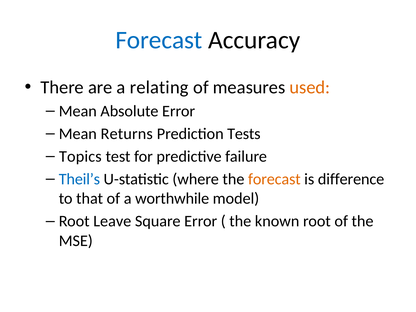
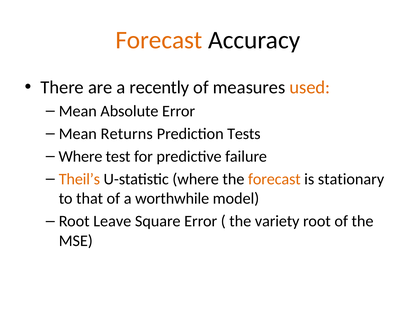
Forecast at (159, 40) colour: blue -> orange
relating: relating -> recently
Topics at (80, 156): Topics -> Where
Theil’s colour: blue -> orange
difference: difference -> stationary
known: known -> variety
